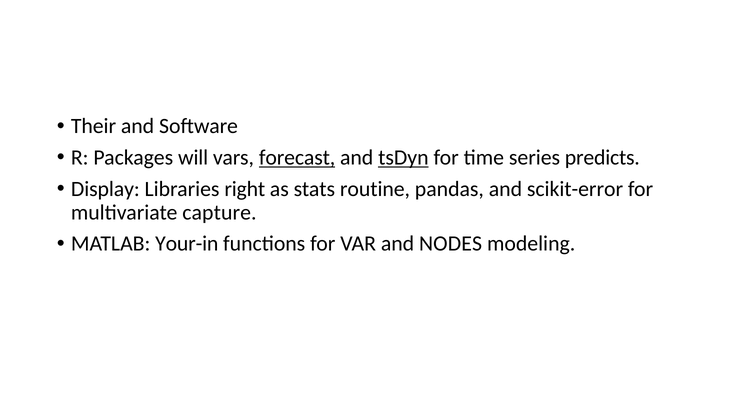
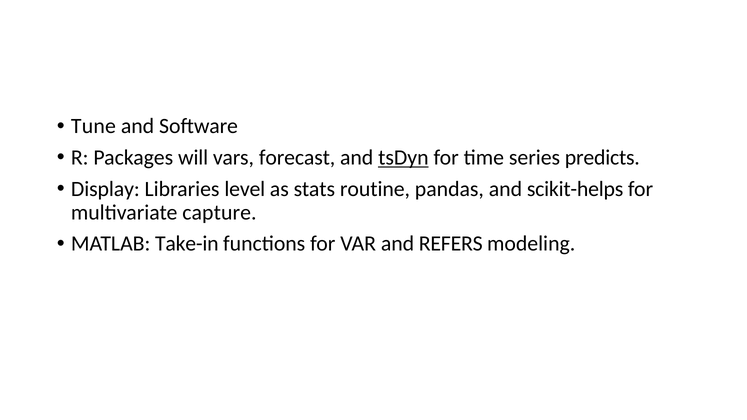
Their: Their -> Tune
forecast underline: present -> none
right: right -> level
scikit-error: scikit-error -> scikit-helps
Your-in: Your-in -> Take-in
NODES: NODES -> REFERS
